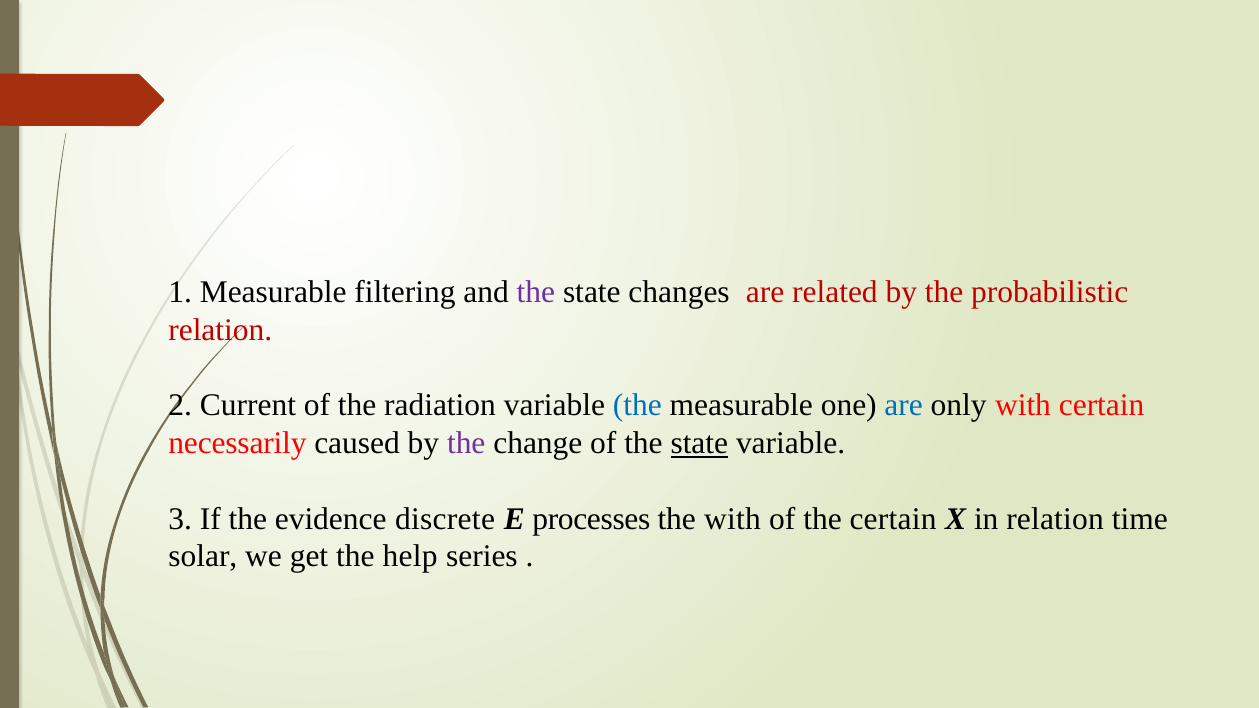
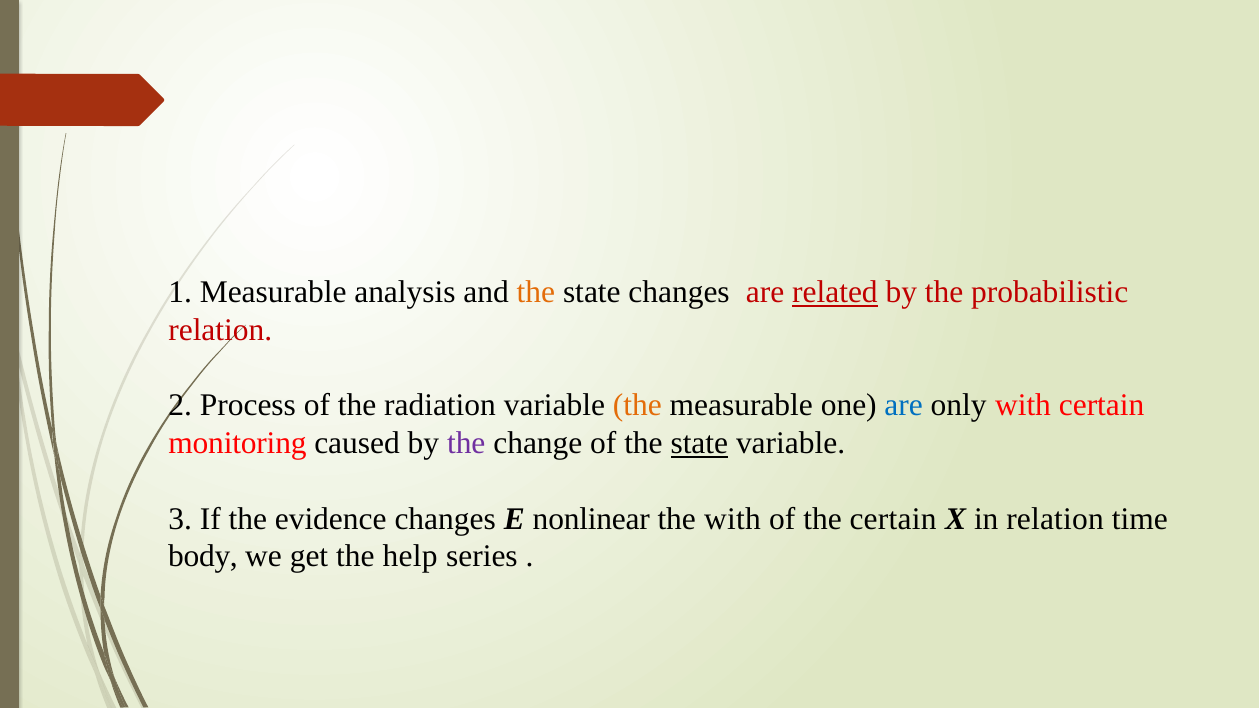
filtering: filtering -> analysis
the at (536, 292) colour: purple -> orange
related underline: none -> present
Current: Current -> Process
the at (637, 406) colour: blue -> orange
necessarily: necessarily -> monitoring
evidence discrete: discrete -> changes
processes: processes -> nonlinear
solar: solar -> body
